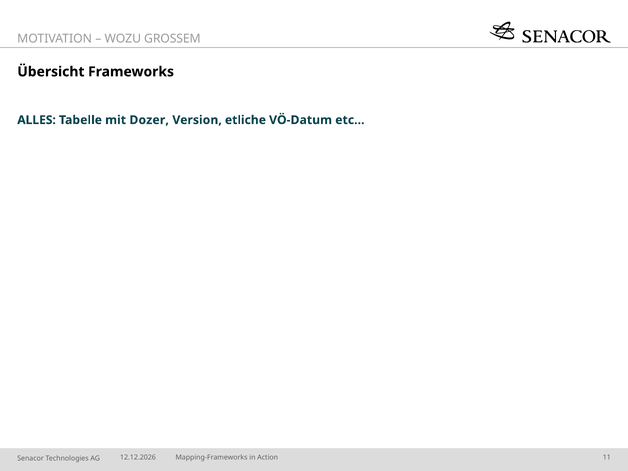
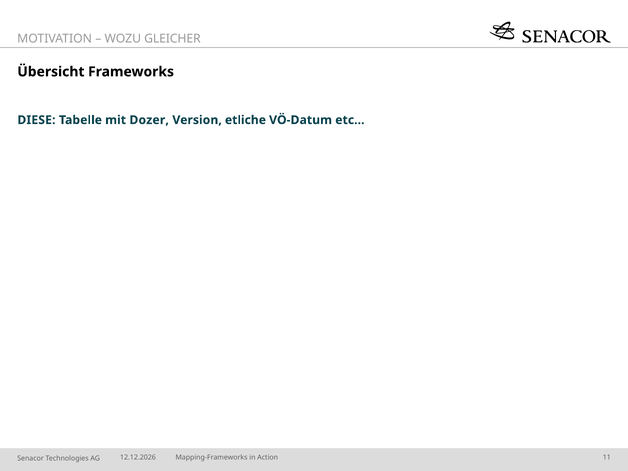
GROSSEM: GROSSEM -> GLEICHER
ALLES: ALLES -> DIESE
